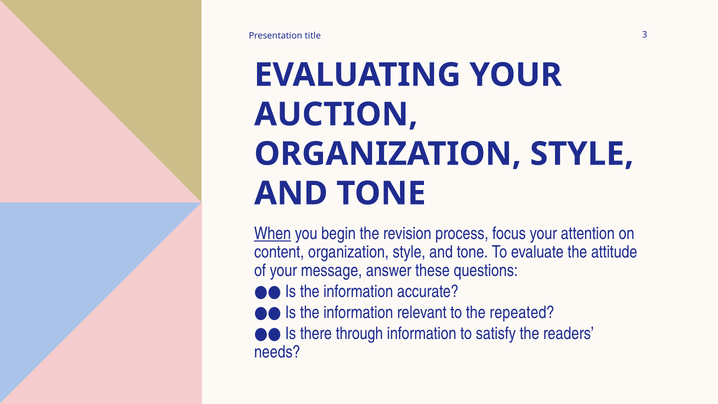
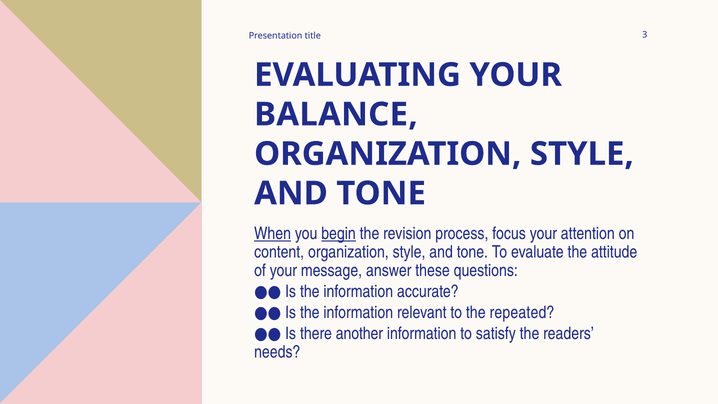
AUCTION: AUCTION -> BALANCE
begin underline: none -> present
through: through -> another
